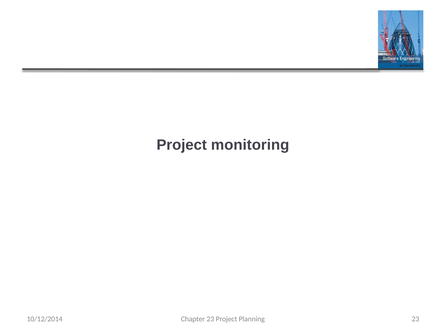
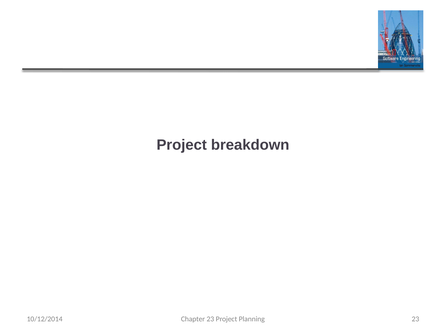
monitoring: monitoring -> breakdown
